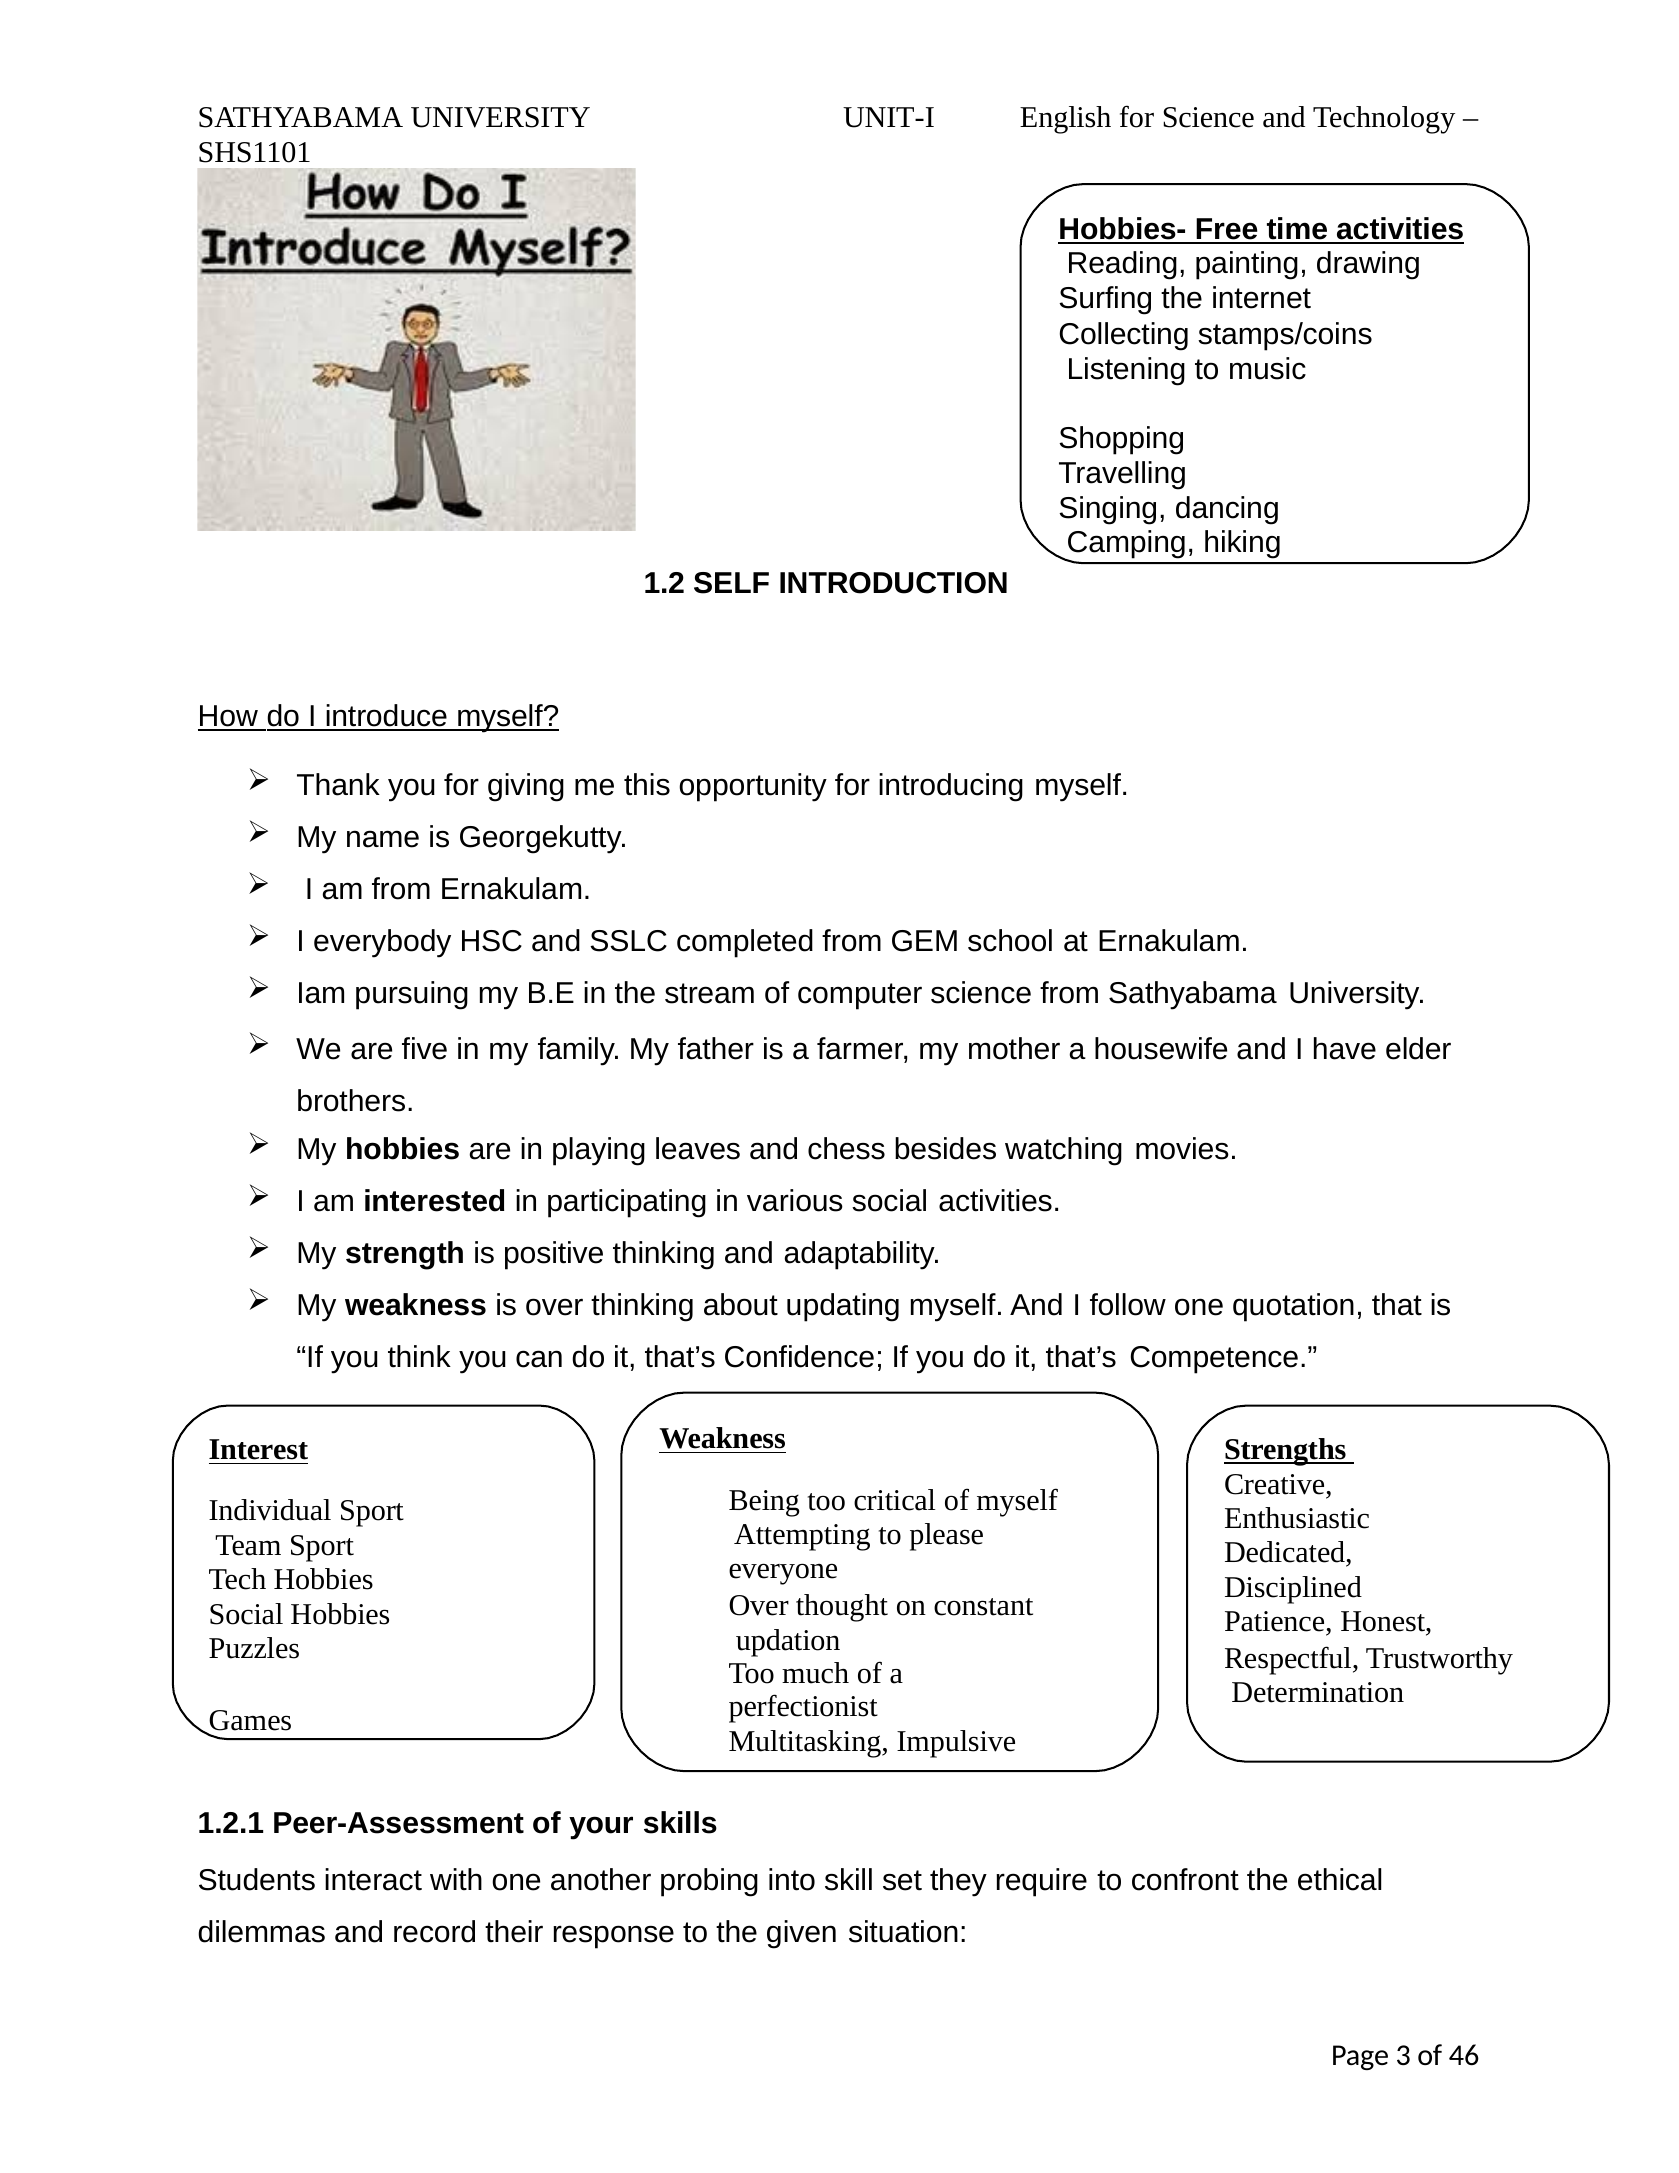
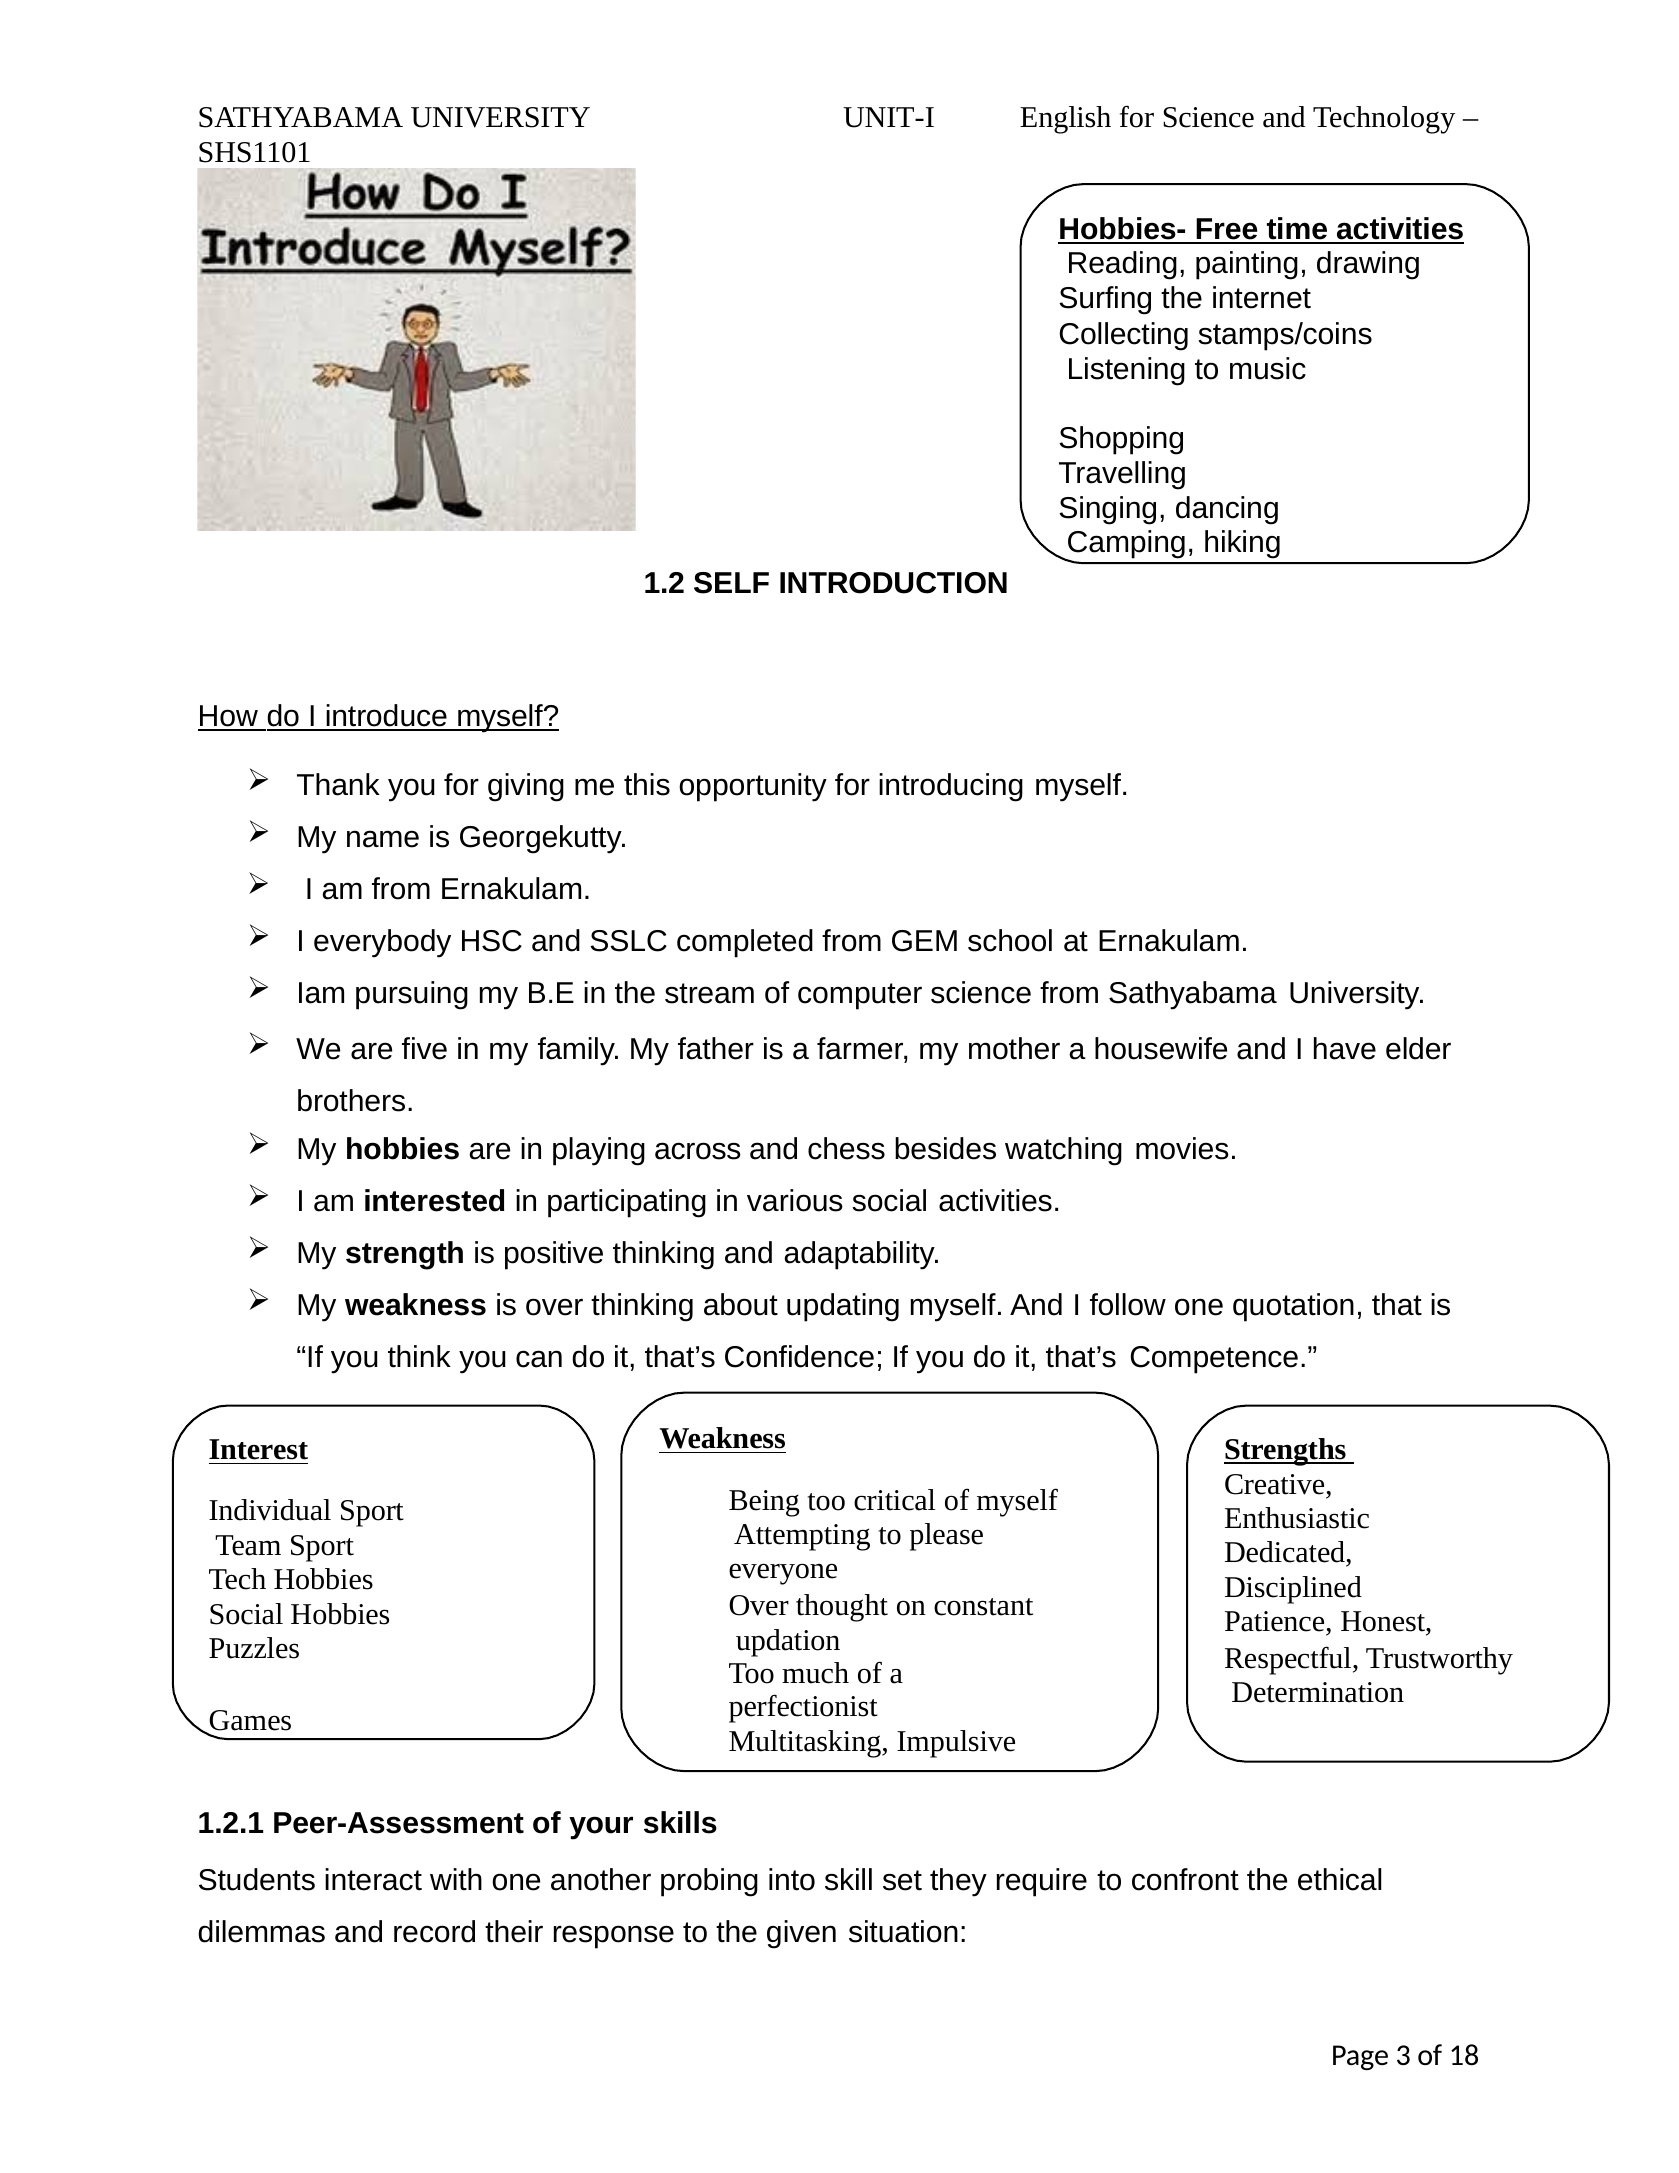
leaves: leaves -> across
46: 46 -> 18
